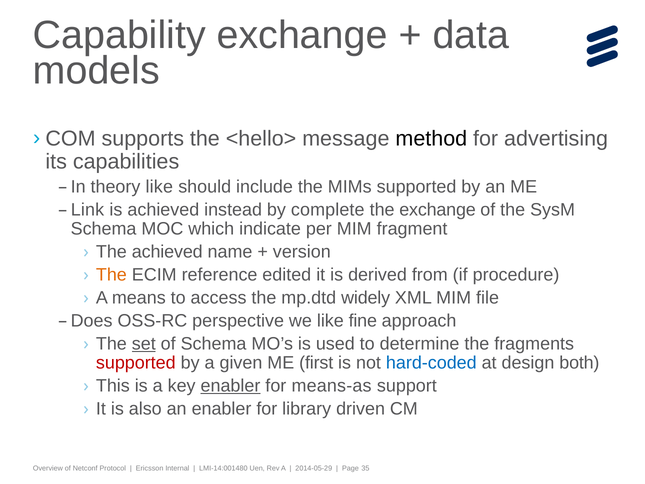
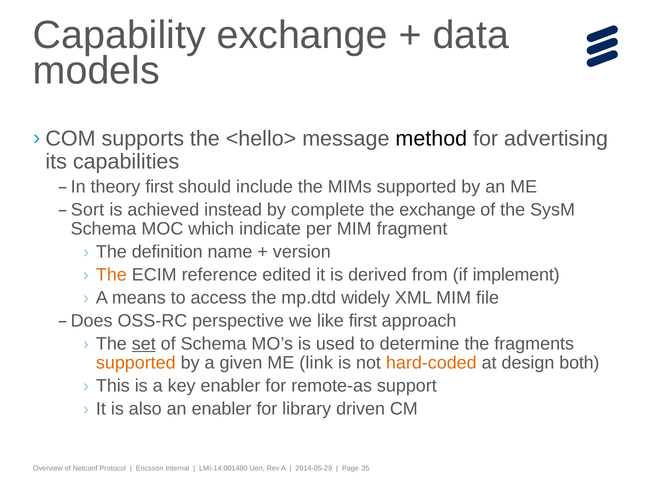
theory like: like -> first
Link: Link -> Sort
The achieved: achieved -> definition
procedure: procedure -> implement
like fine: fine -> first
supported at (136, 363) colour: red -> orange
first: first -> link
hard-coded colour: blue -> orange
enabler at (230, 386) underline: present -> none
means-as: means-as -> remote-as
